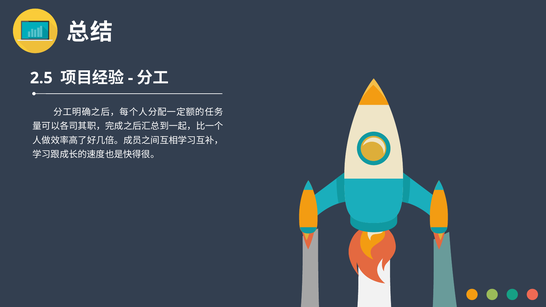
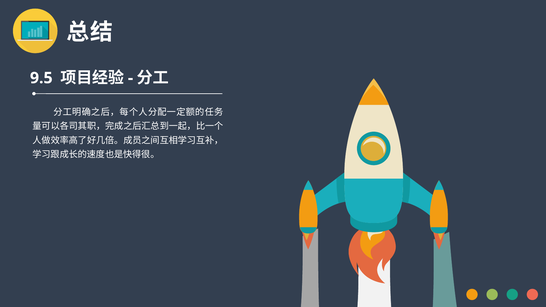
2.5: 2.5 -> 9.5
